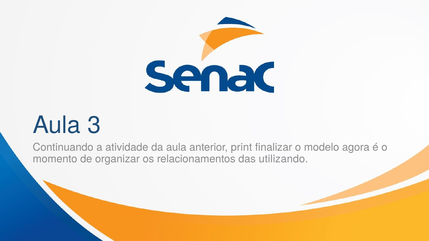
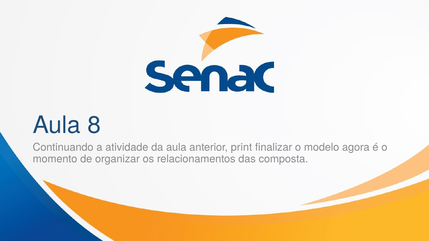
3: 3 -> 8
utilizando: utilizando -> composta
